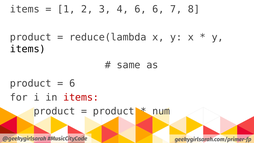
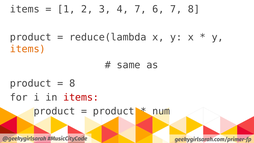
4 6: 6 -> 7
items at (28, 49) colour: black -> orange
6 at (72, 83): 6 -> 8
